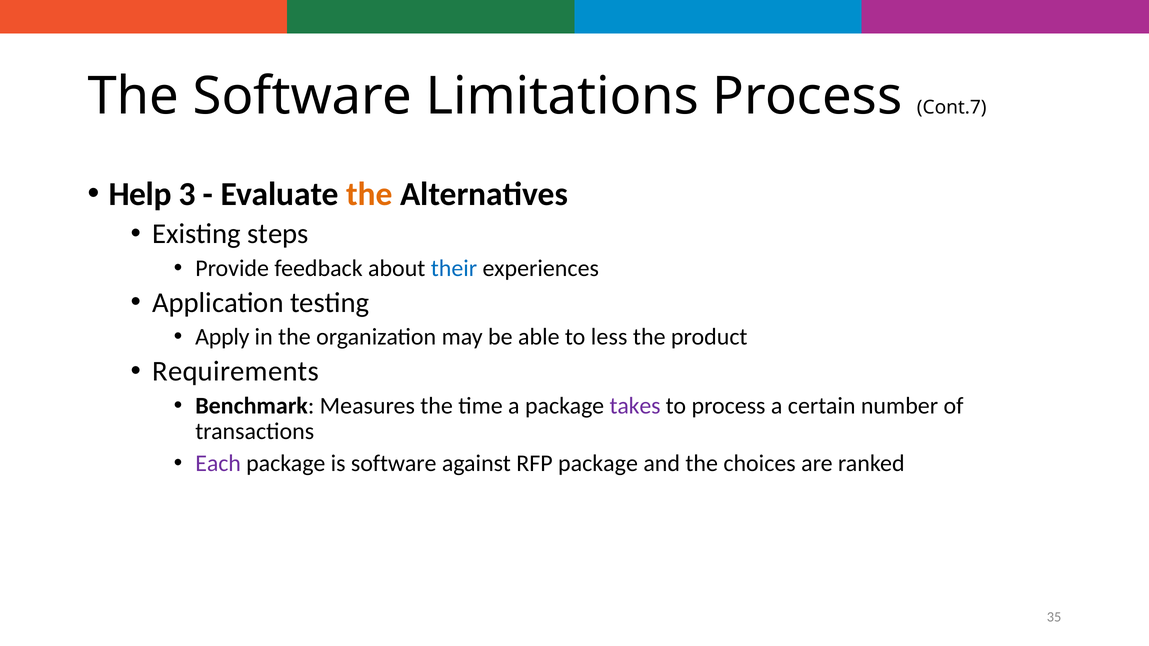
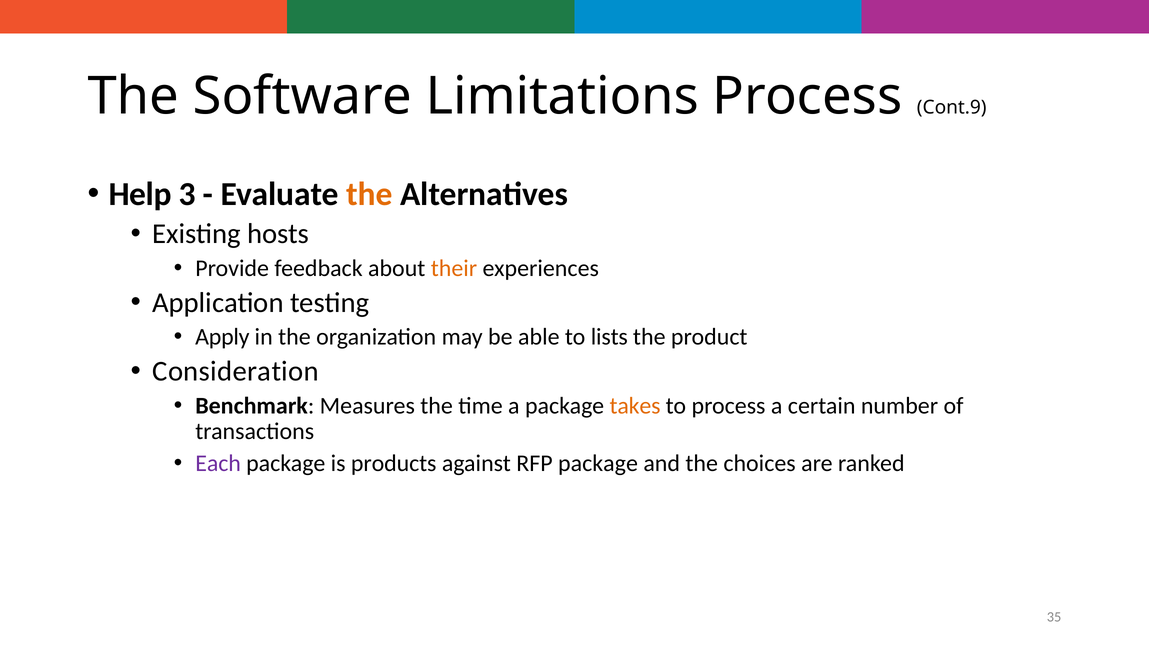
Cont.7: Cont.7 -> Cont.9
steps: steps -> hosts
their colour: blue -> orange
less: less -> lists
Requirements: Requirements -> Consideration
takes colour: purple -> orange
is software: software -> products
